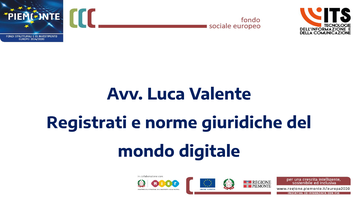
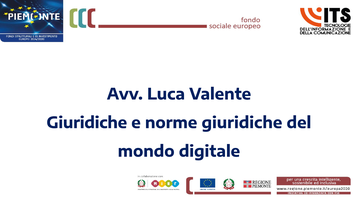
Registrati at (87, 123): Registrati -> Giuridiche
